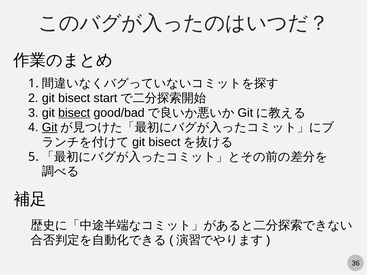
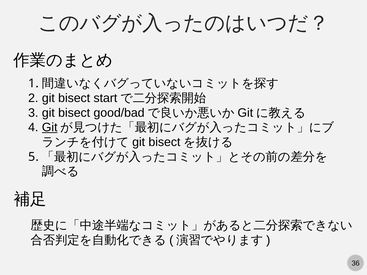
bisect at (74, 113) underline: present -> none
